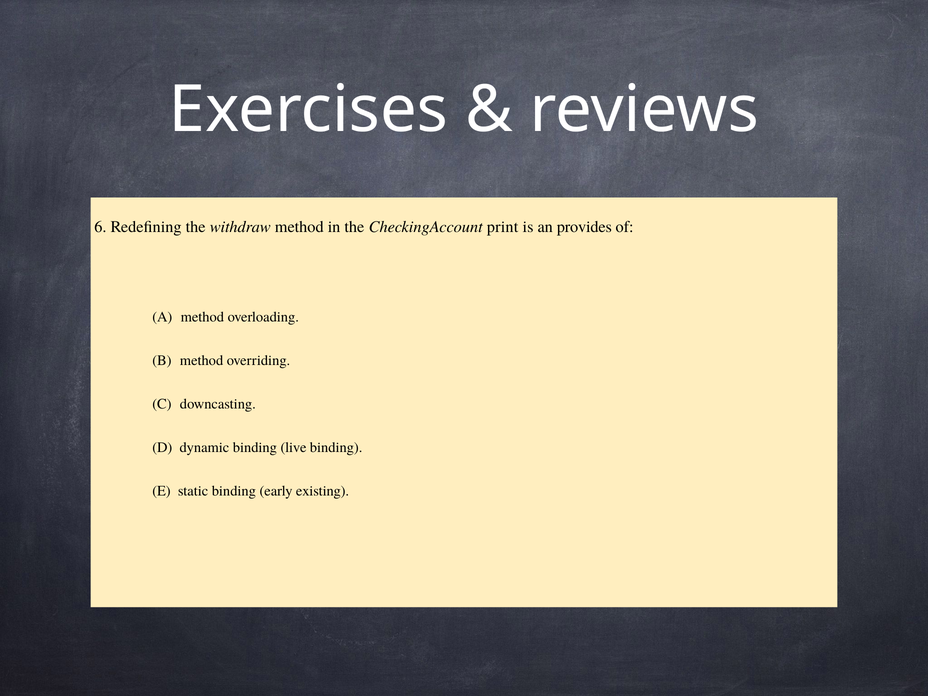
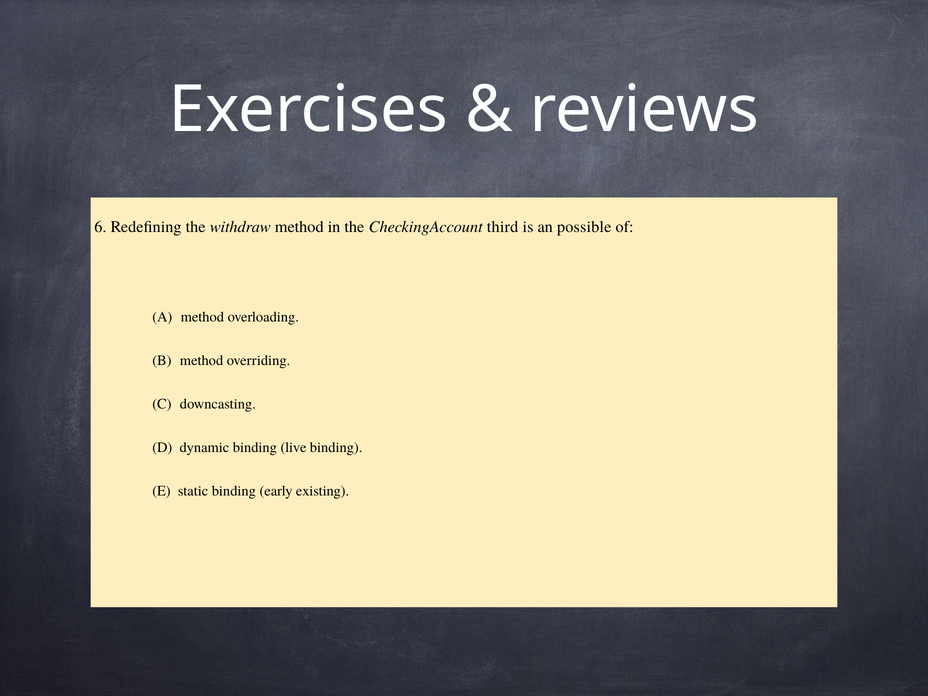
print: print -> third
provides: provides -> possible
